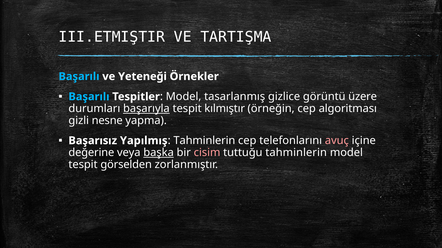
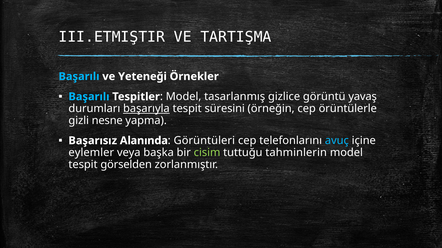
üzere: üzere -> yavaş
kılmıştır: kılmıştır -> süresini
algoritması: algoritması -> örüntülerle
Yapılmış: Yapılmış -> Alanında
Tahminlerin at (204, 141): Tahminlerin -> Görüntüleri
avuç colour: pink -> light blue
değerine: değerine -> eylemler
başka underline: present -> none
cisim colour: pink -> light green
